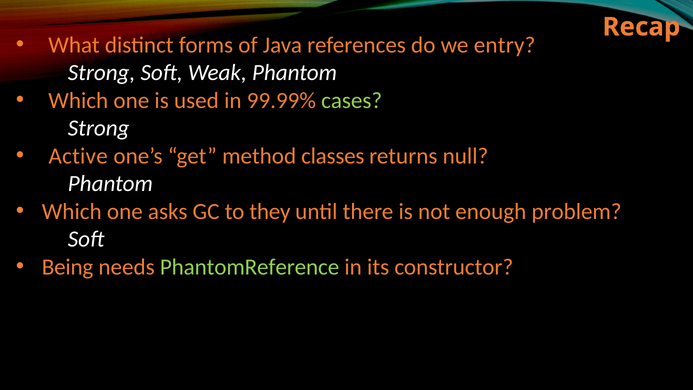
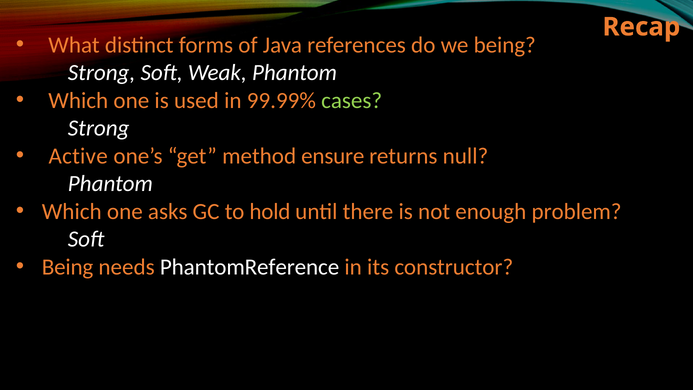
we entry: entry -> being
classes: classes -> ensure
they: they -> hold
PhantomReference colour: light green -> white
